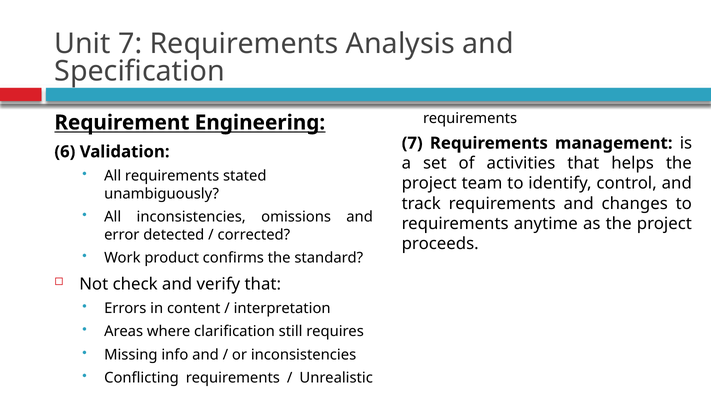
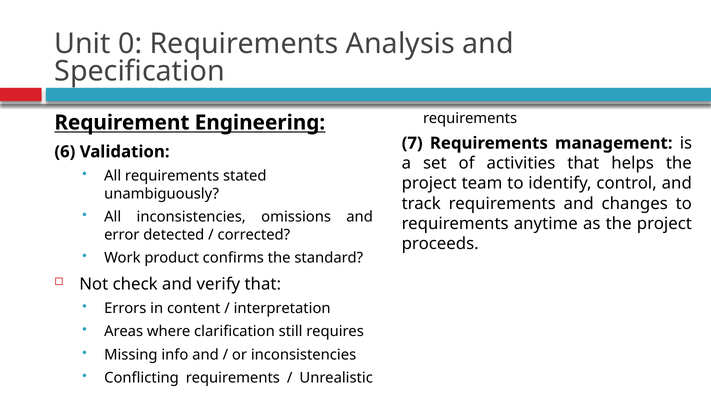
Unit 7: 7 -> 0
